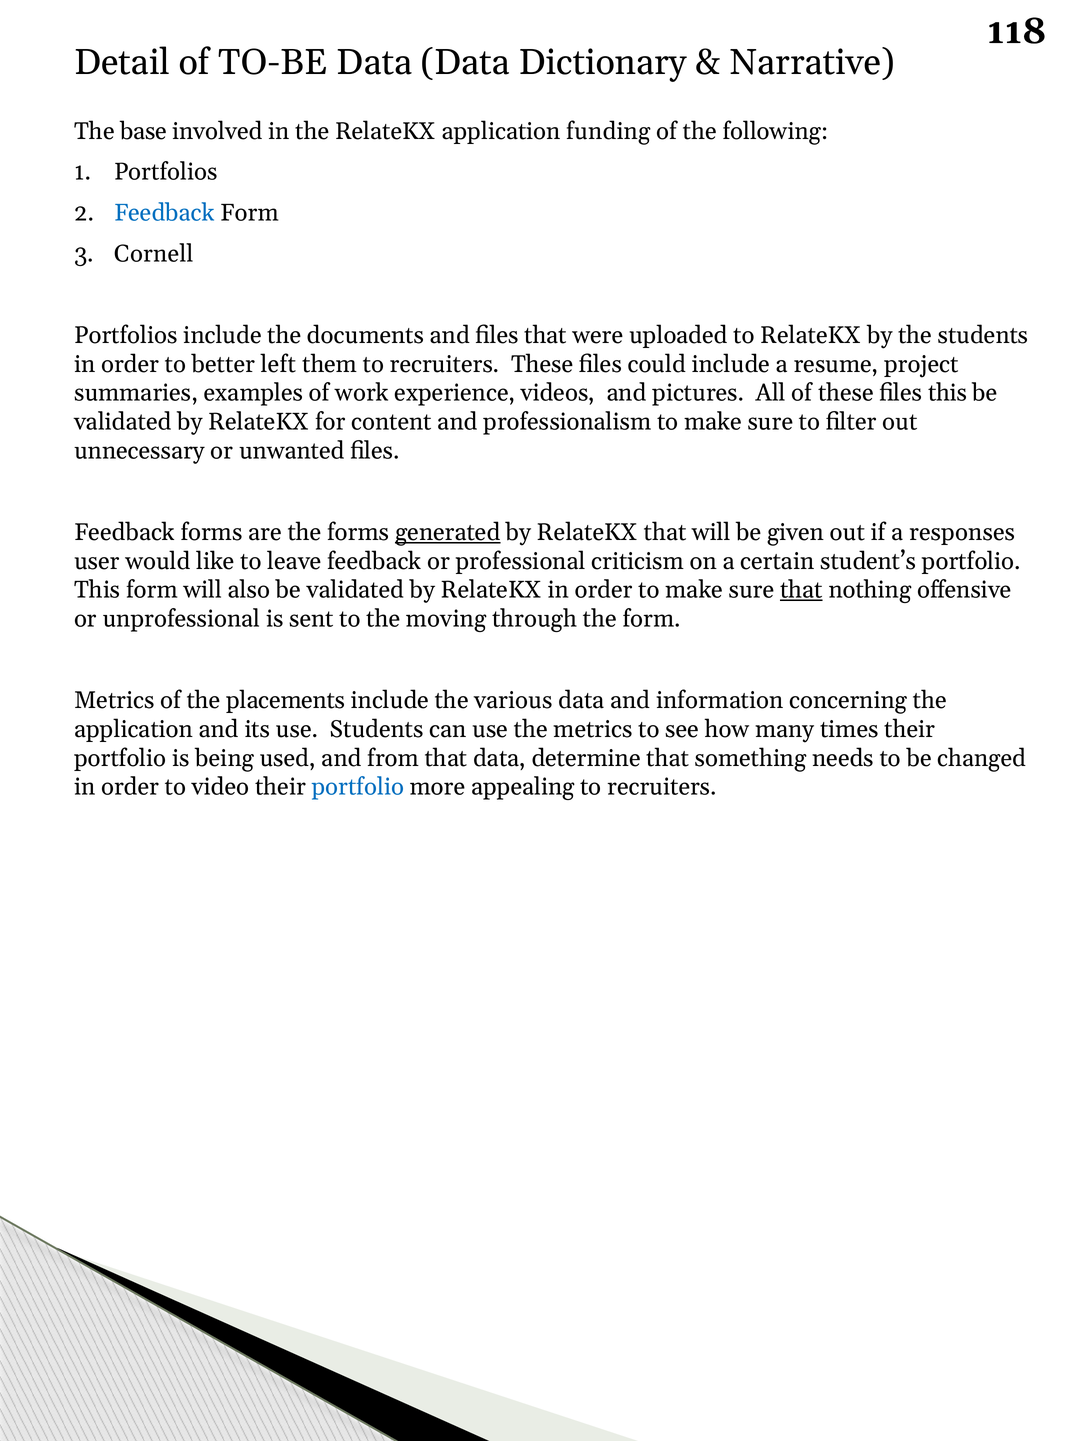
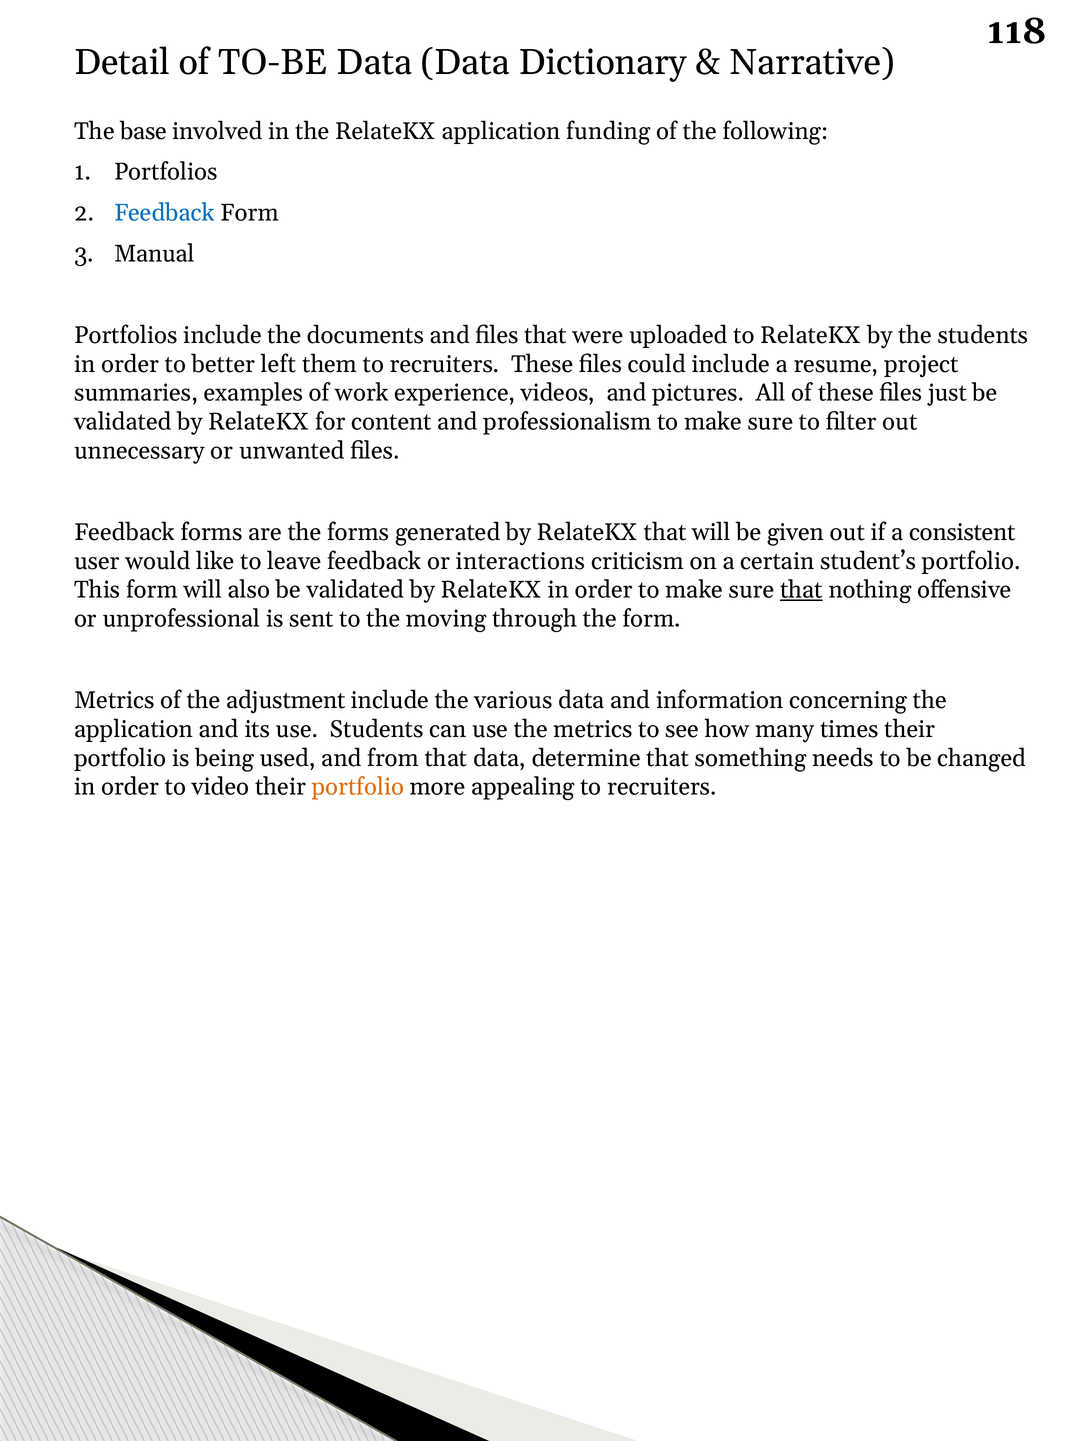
Cornell: Cornell -> Manual
files this: this -> just
generated underline: present -> none
responses: responses -> consistent
professional: professional -> interactions
placements: placements -> adjustment
portfolio at (358, 787) colour: blue -> orange
